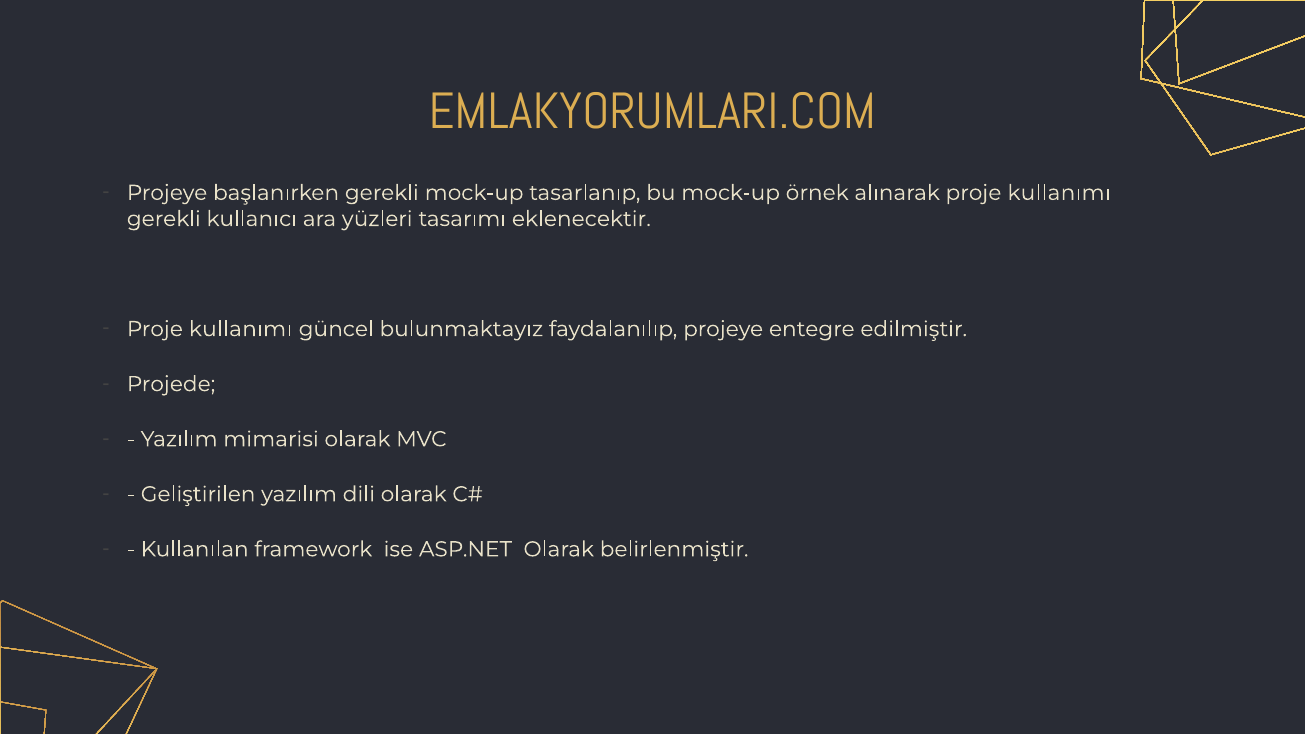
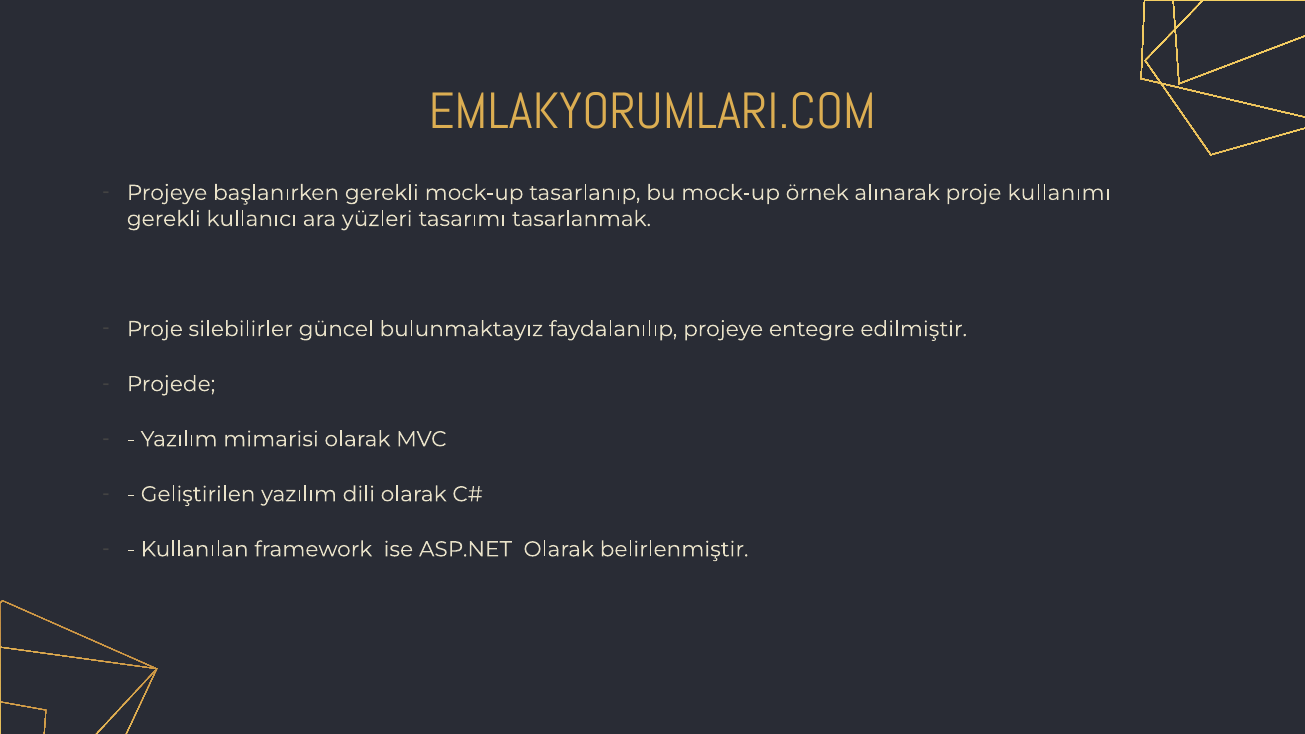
eklenecektir: eklenecektir -> tasarlanmak
kullanımı at (241, 329): kullanımı -> silebilirler
